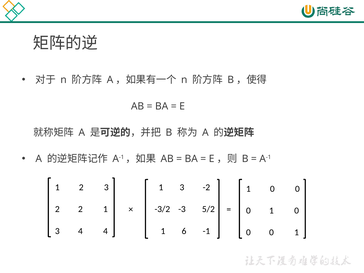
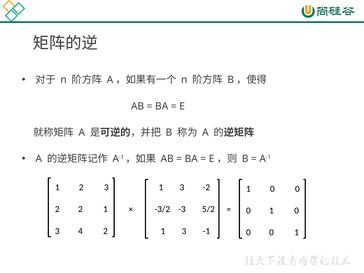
4 4: 4 -> 2
6 at (184, 231): 6 -> 3
